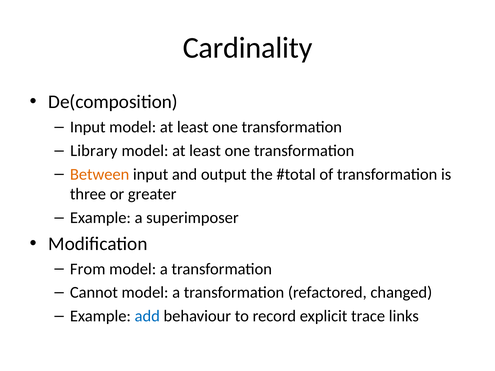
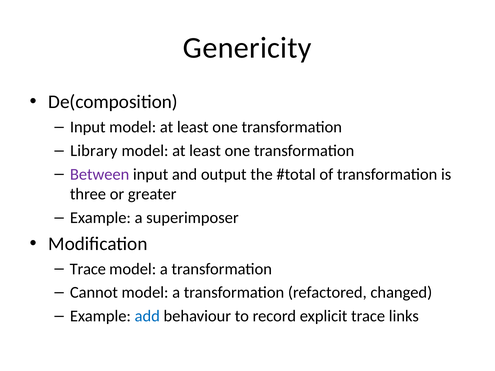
Cardinality: Cardinality -> Genericity
Between colour: orange -> purple
From at (88, 269): From -> Trace
